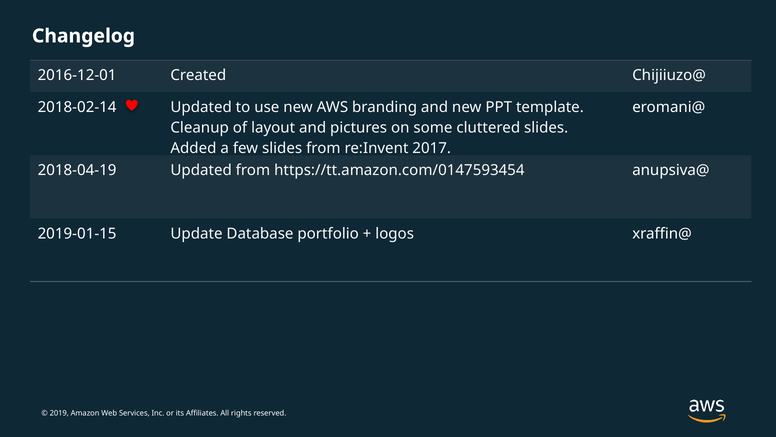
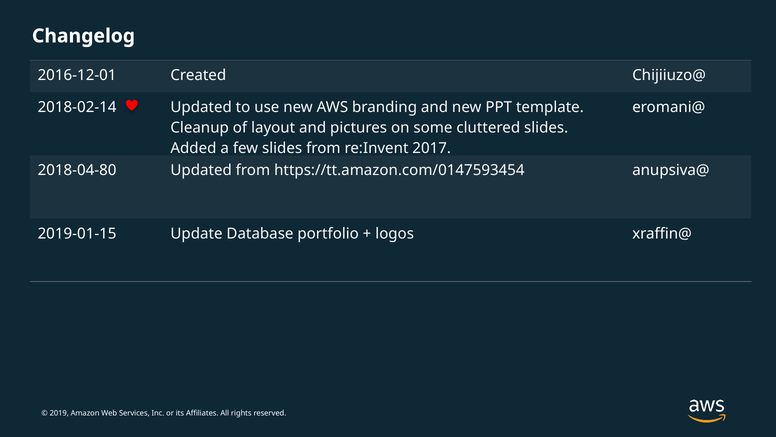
2018-04-19: 2018-04-19 -> 2018-04-80
